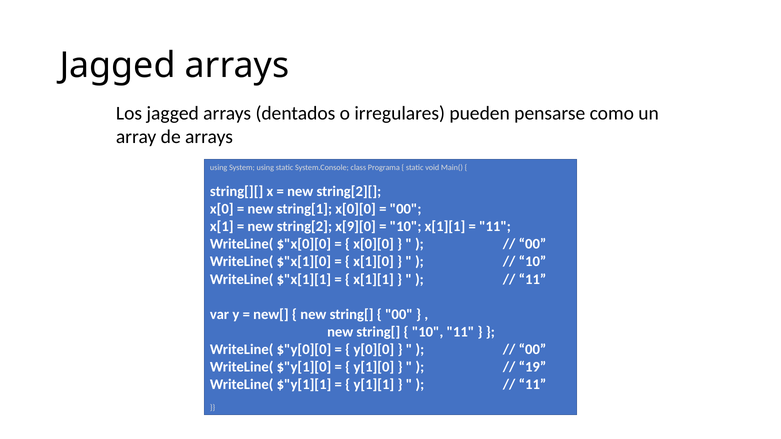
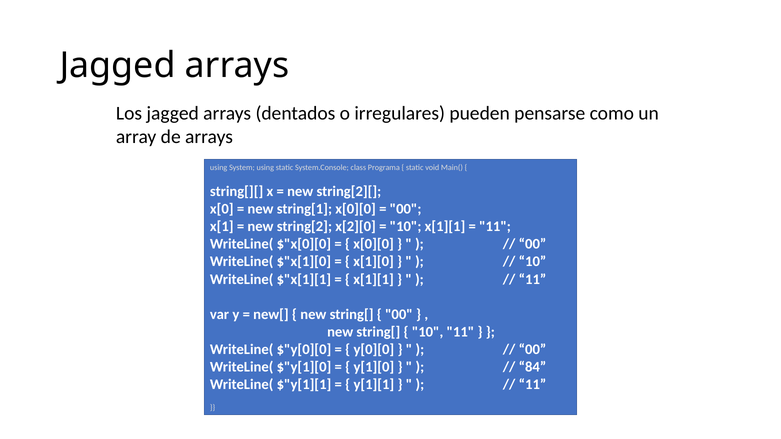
x[9][0: x[9][0 -> x[2][0
19: 19 -> 84
